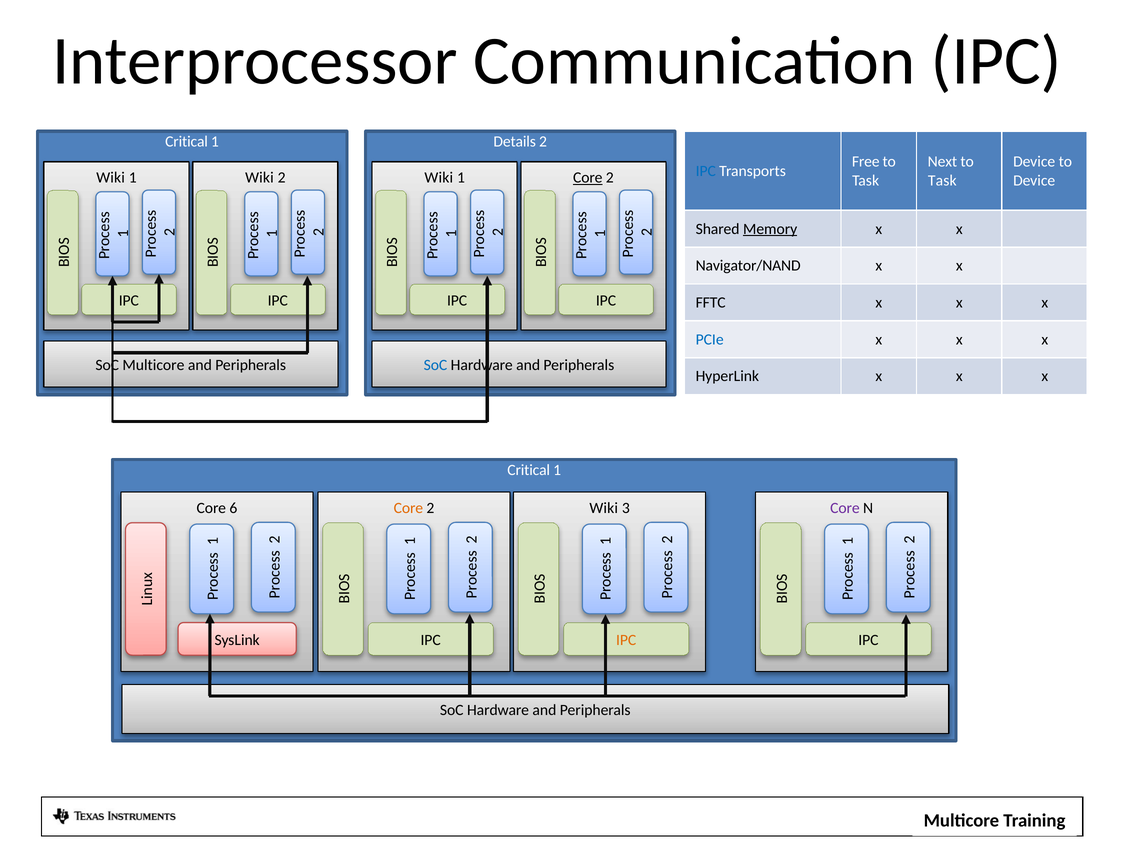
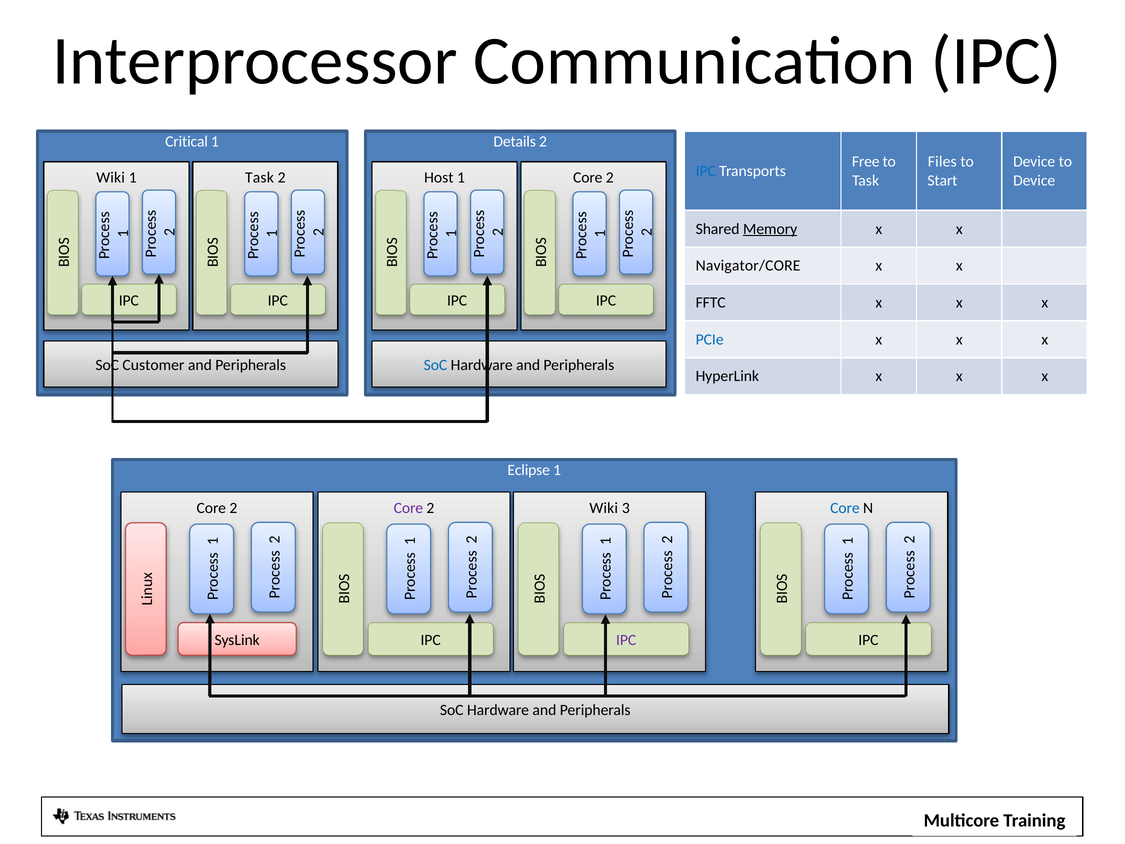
Next: Next -> Files
Wiki at (259, 178): Wiki -> Task
Wiki at (439, 178): Wiki -> Host
Core at (588, 178) underline: present -> none
Task at (942, 180): Task -> Start
Navigator/NAND: Navigator/NAND -> Navigator/CORE
SoC Multicore: Multicore -> Customer
Critical at (529, 470): Critical -> Eclipse
6 at (233, 508): 6 -> 2
Core at (408, 508) colour: orange -> purple
Core at (845, 508) colour: purple -> blue
IPC at (626, 640) colour: orange -> purple
